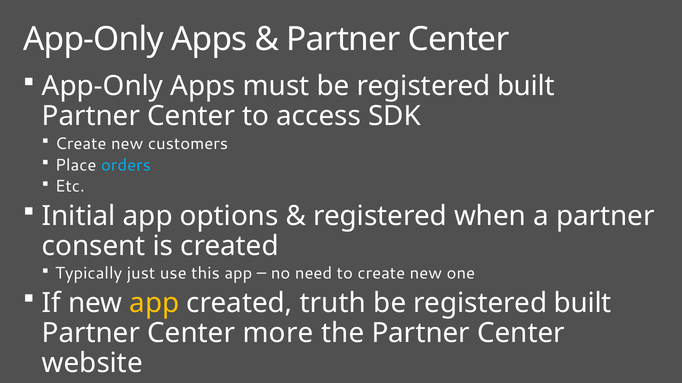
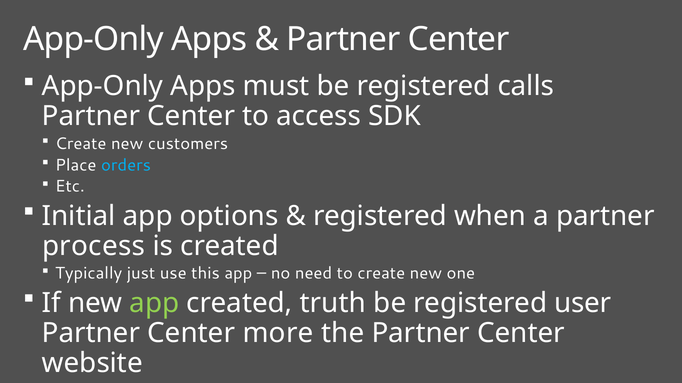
must be registered built: built -> calls
consent: consent -> process
app at (154, 303) colour: yellow -> light green
built at (583, 303): built -> user
